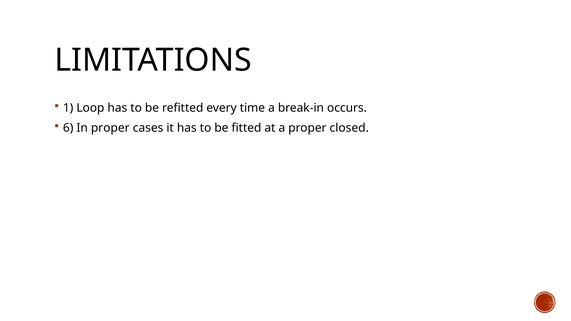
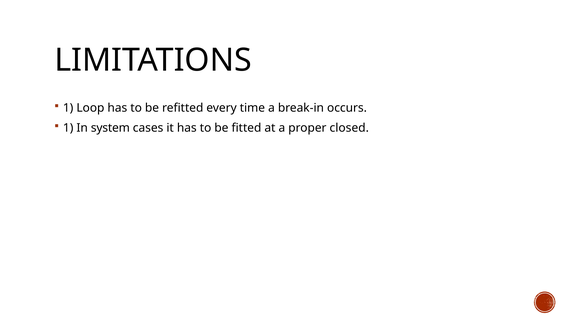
6 at (68, 128): 6 -> 1
In proper: proper -> system
